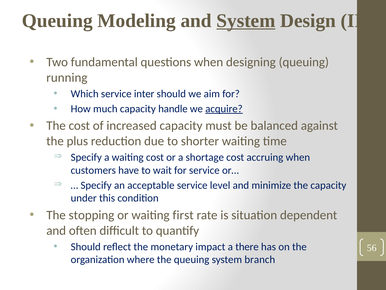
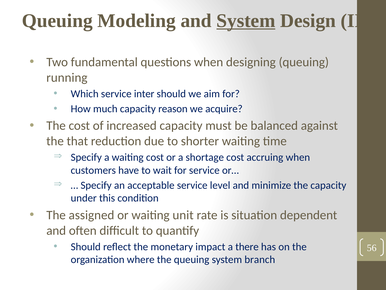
handle: handle -> reason
acquire underline: present -> none
plus: plus -> that
stopping: stopping -> assigned
first: first -> unit
